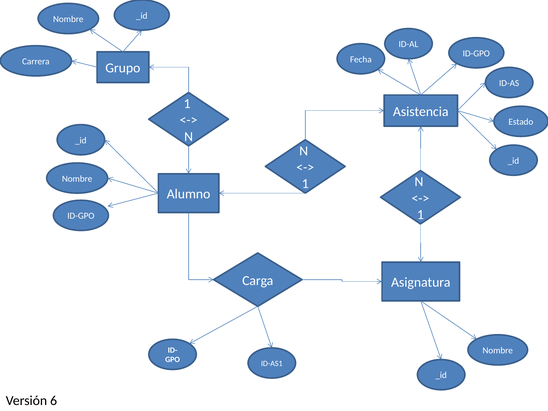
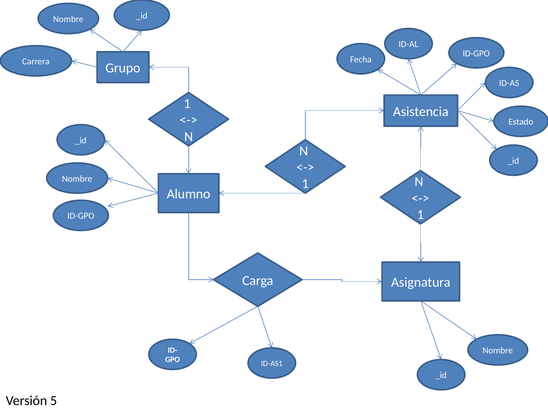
6: 6 -> 5
